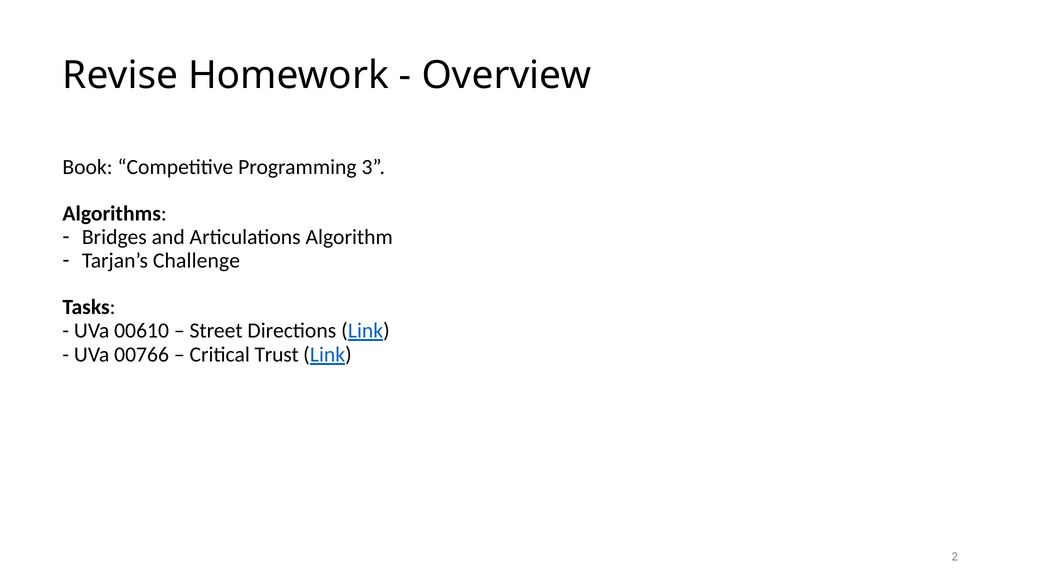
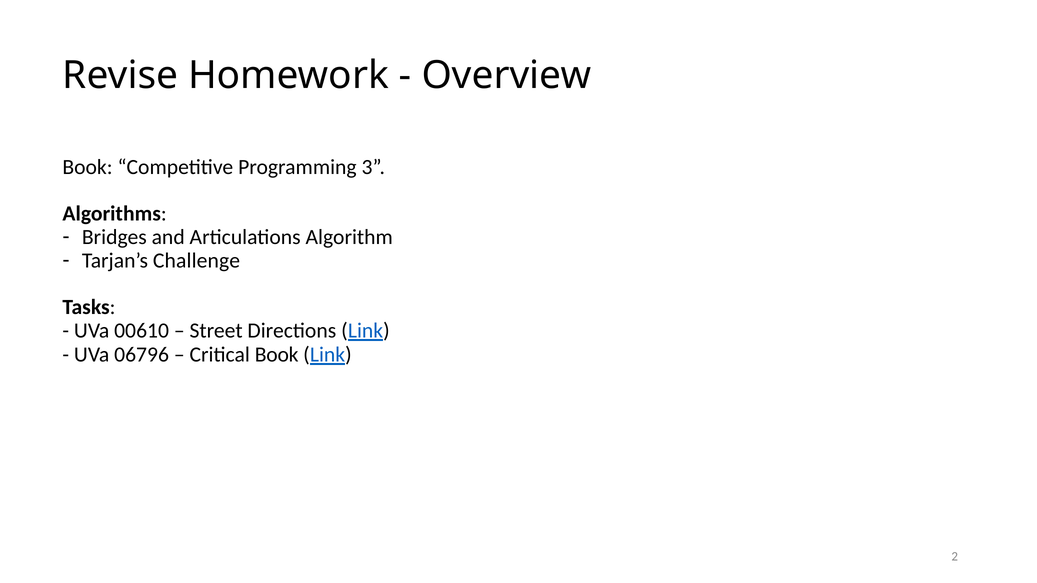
00766: 00766 -> 06796
Critical Trust: Trust -> Book
